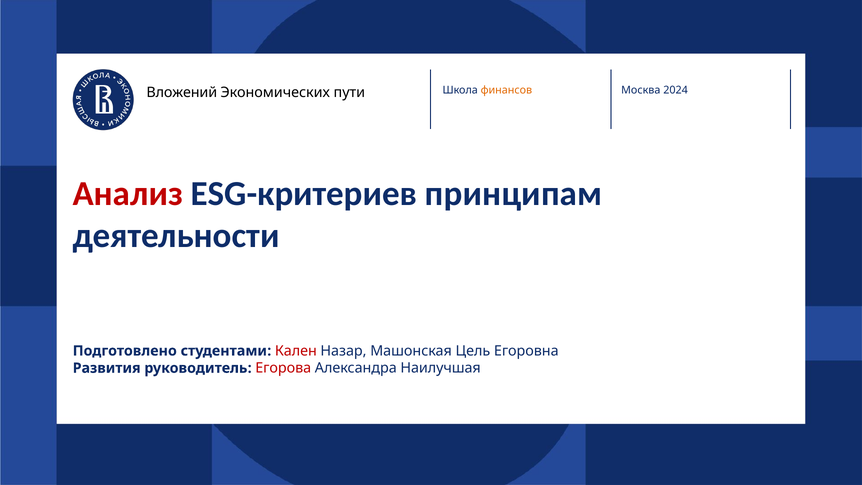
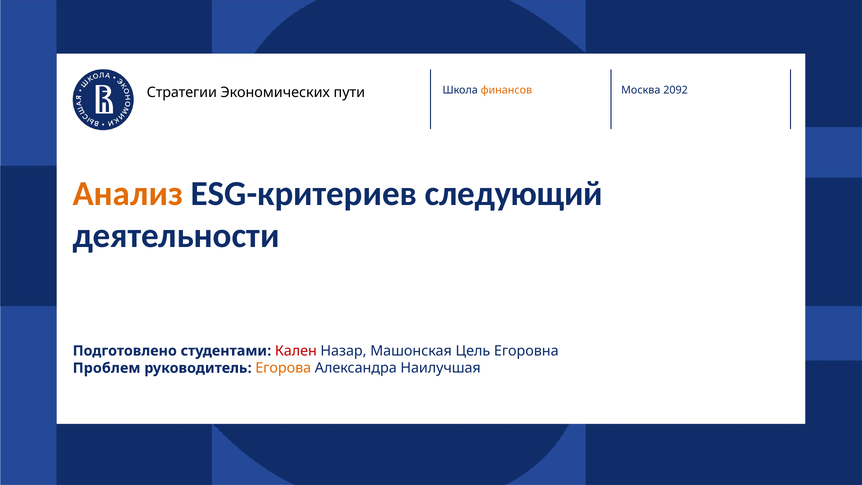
Вложений: Вложений -> Стратегии
2024: 2024 -> 2092
Анализ colour: red -> orange
принципам: принципам -> следующий
Развития: Развития -> Проблем
Егорова colour: red -> orange
